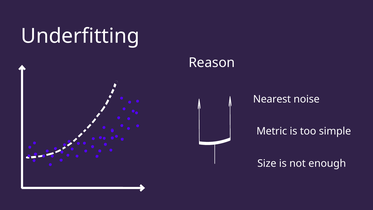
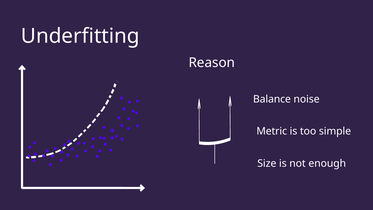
Nearest: Nearest -> Balance
